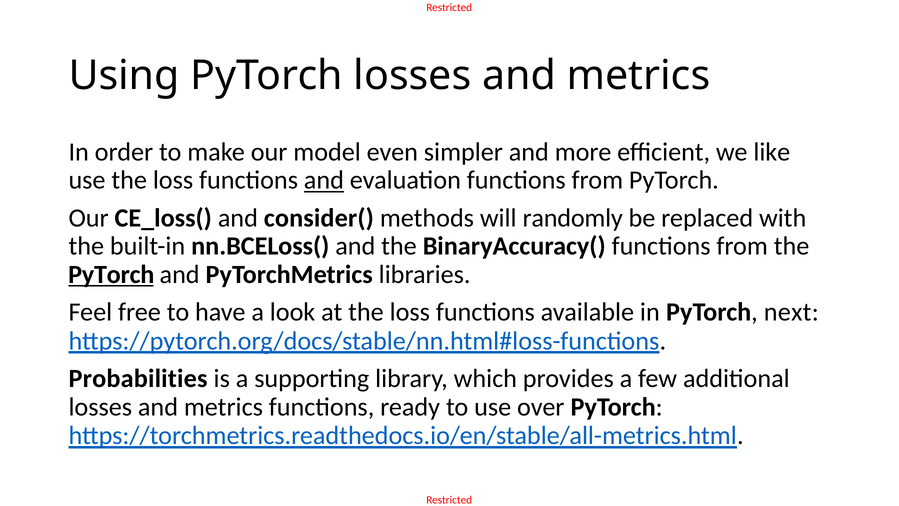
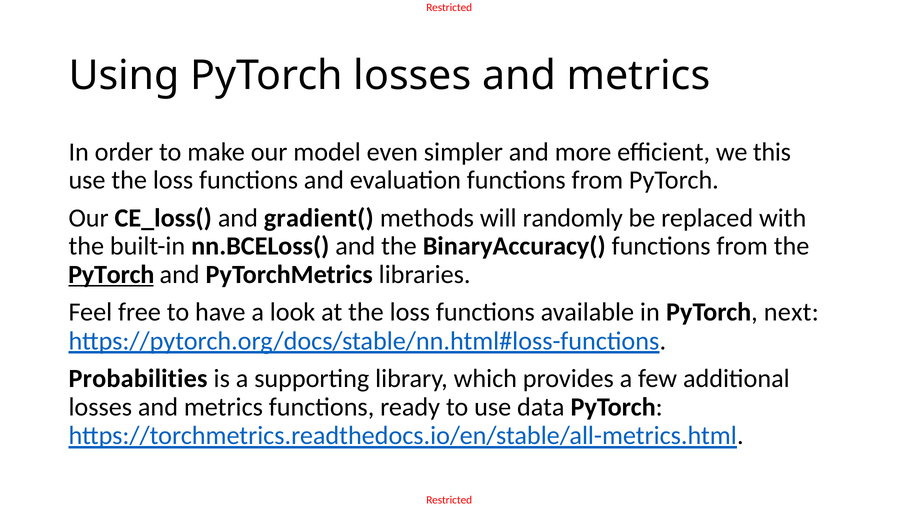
like: like -> this
and at (324, 180) underline: present -> none
consider(: consider( -> gradient(
over: over -> data
